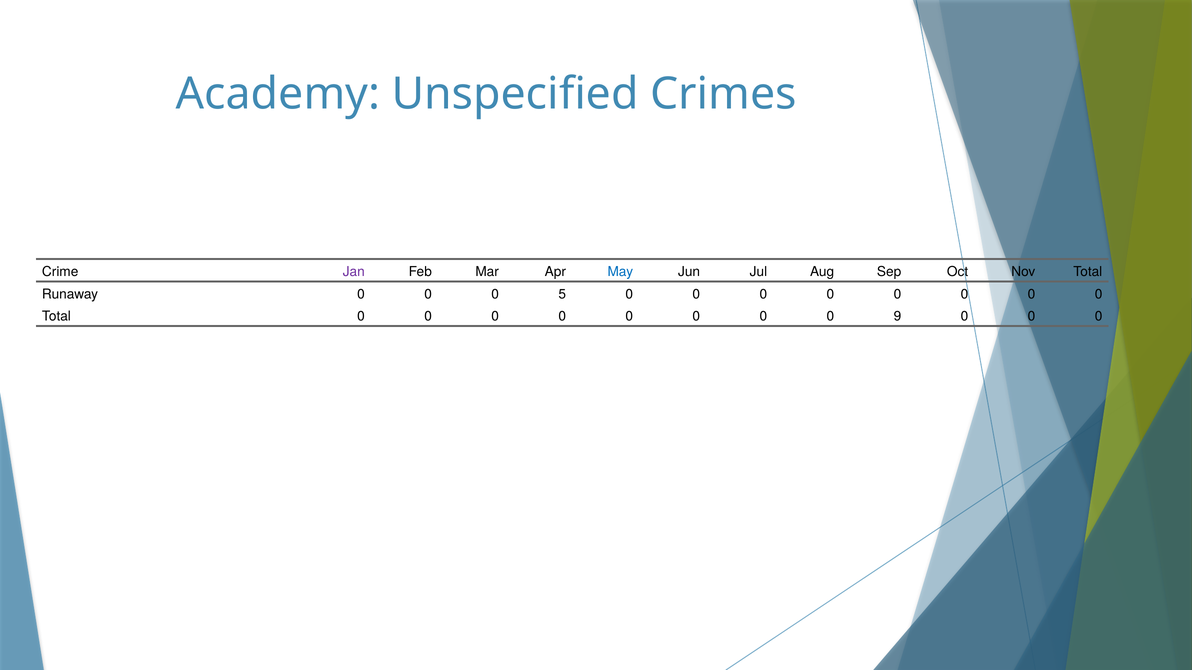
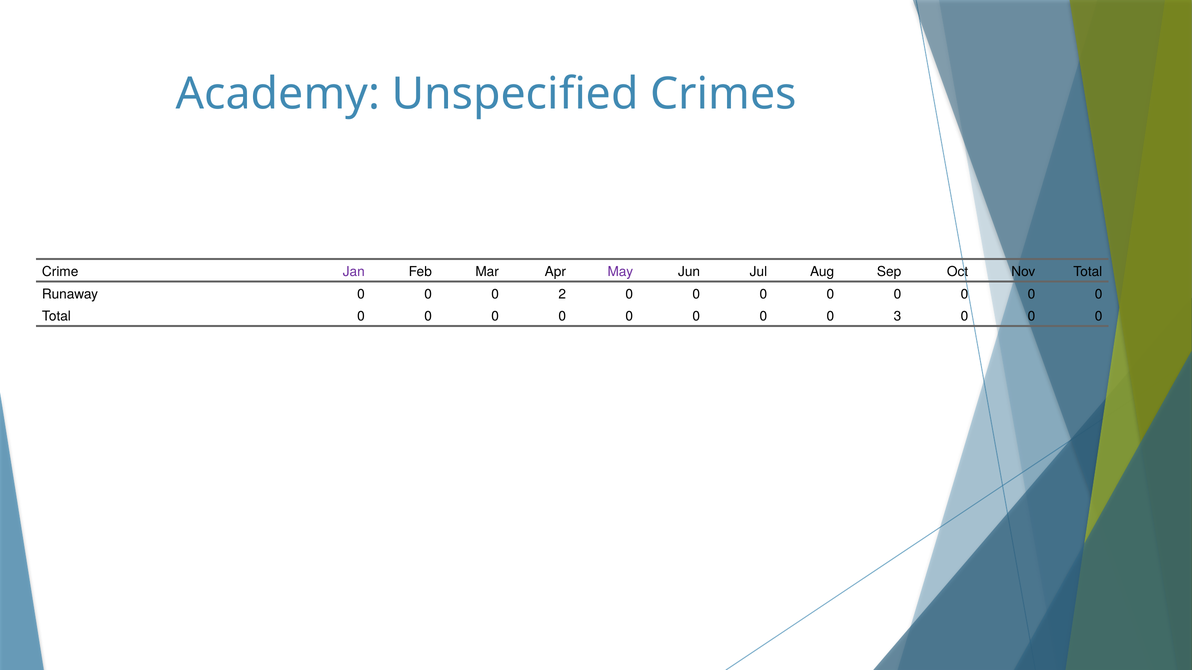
May colour: blue -> purple
5: 5 -> 2
9: 9 -> 3
